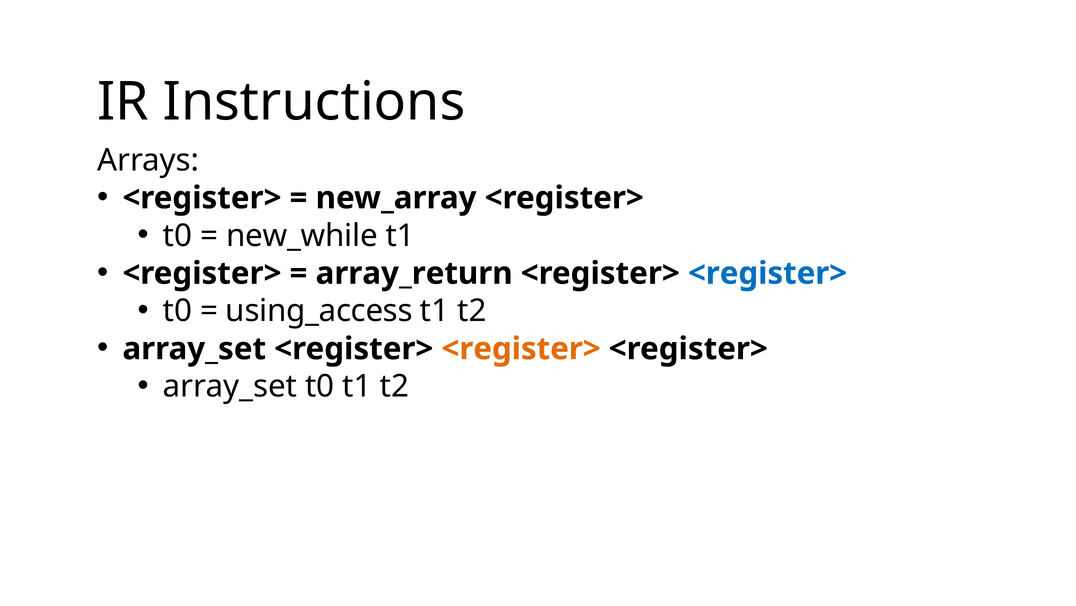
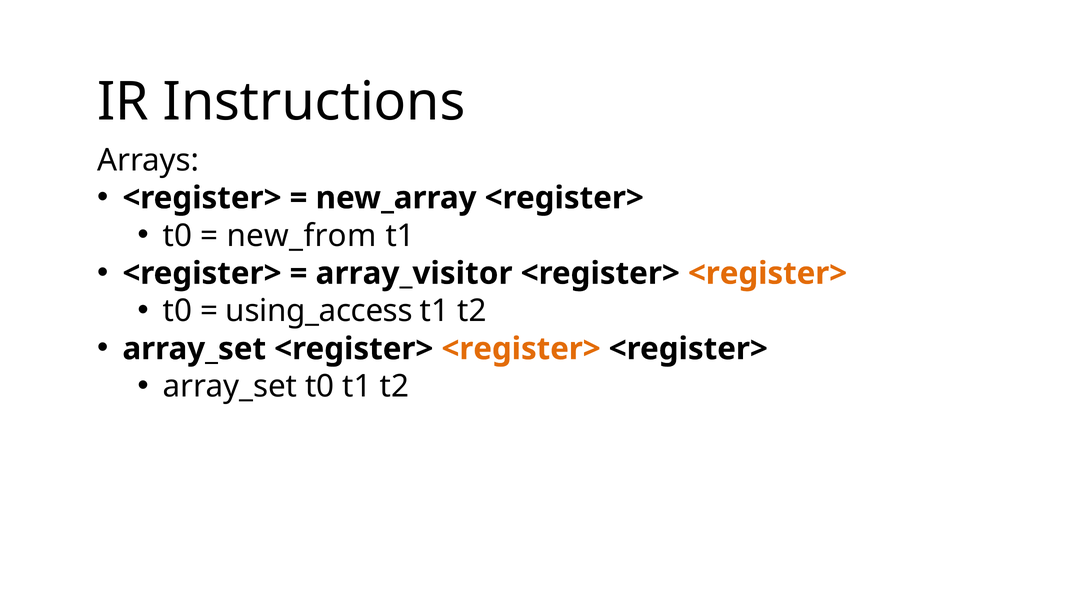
new_while: new_while -> new_from
array_return: array_return -> array_visitor
<register> at (768, 273) colour: blue -> orange
